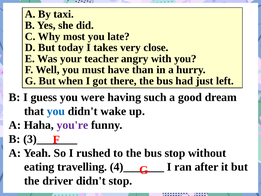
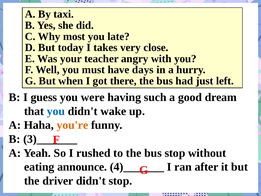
than: than -> days
you're colour: purple -> orange
travelling: travelling -> announce
